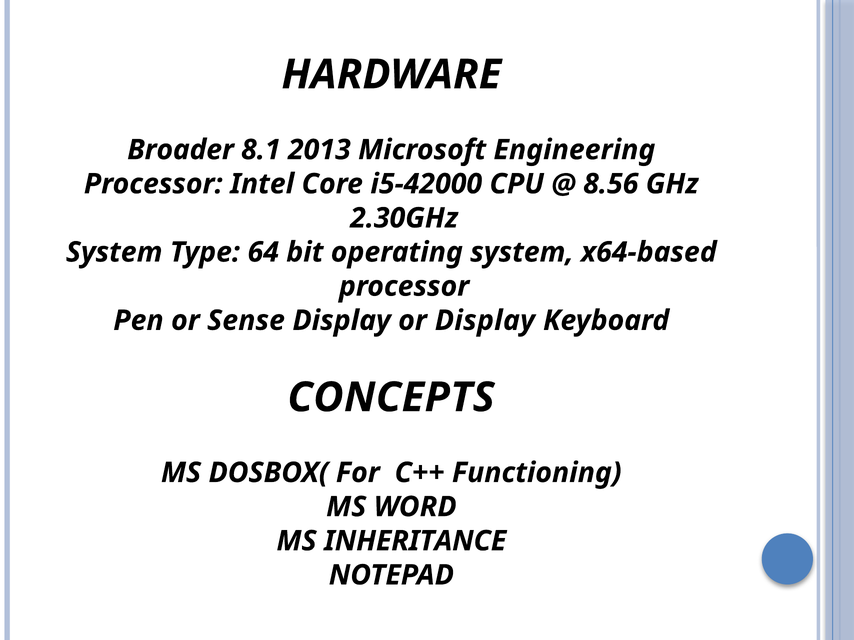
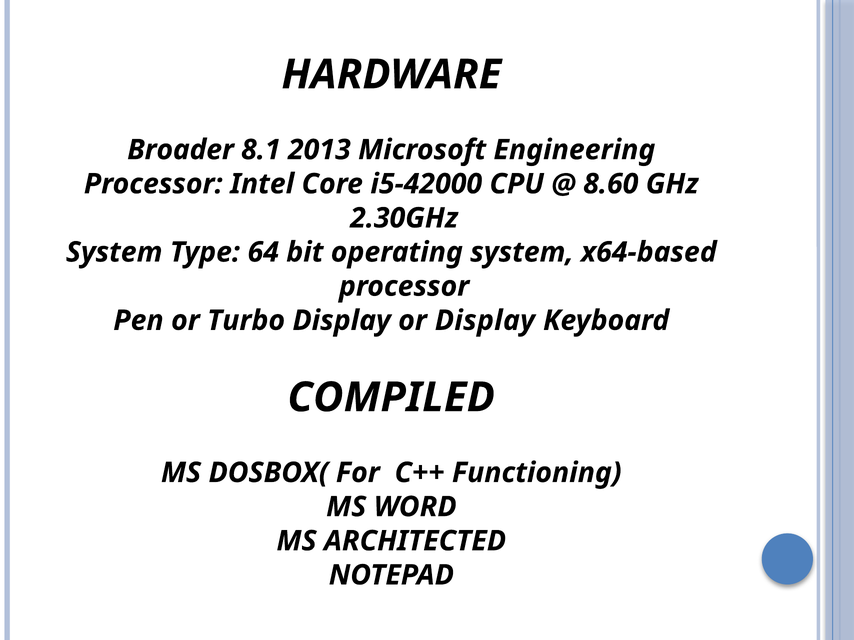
8.56: 8.56 -> 8.60
Sense: Sense -> Turbo
CONCEPTS: CONCEPTS -> COMPILED
INHERITANCE: INHERITANCE -> ARCHITECTED
